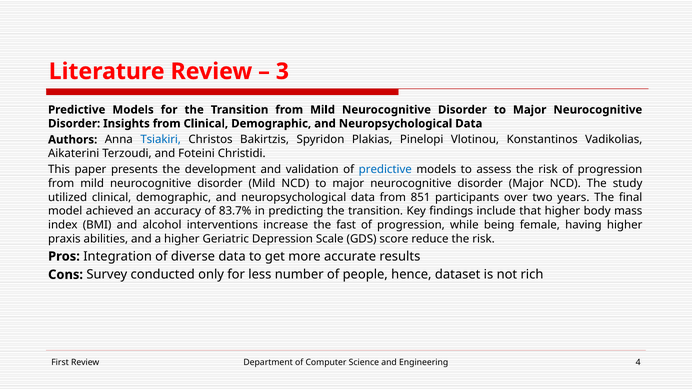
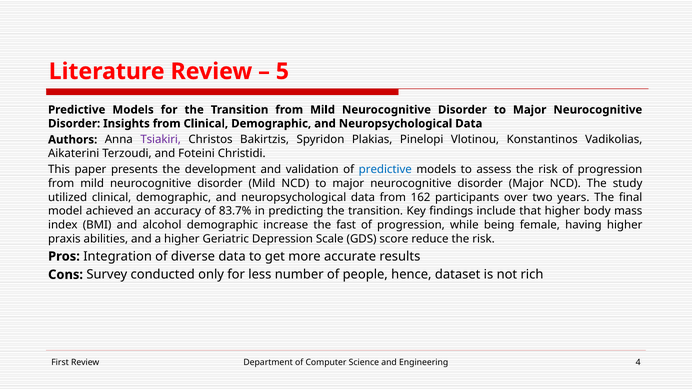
3: 3 -> 5
Tsiakiri colour: blue -> purple
851: 851 -> 162
alcohol interventions: interventions -> demographic
